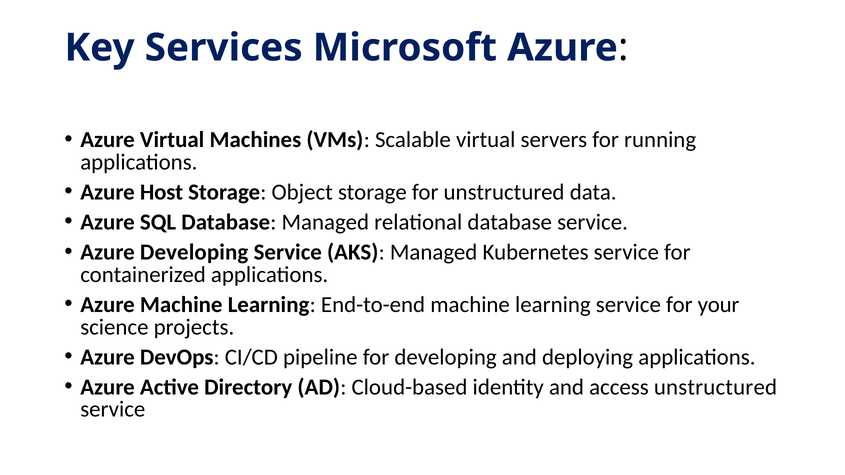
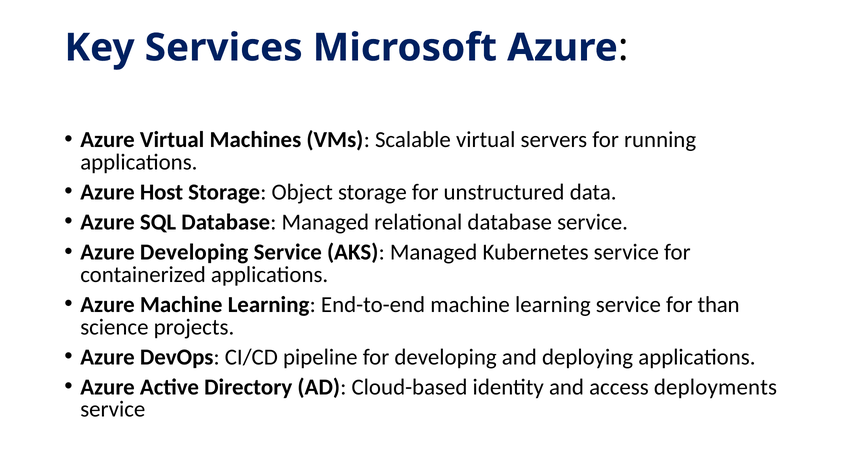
your: your -> than
access unstructured: unstructured -> deployments
